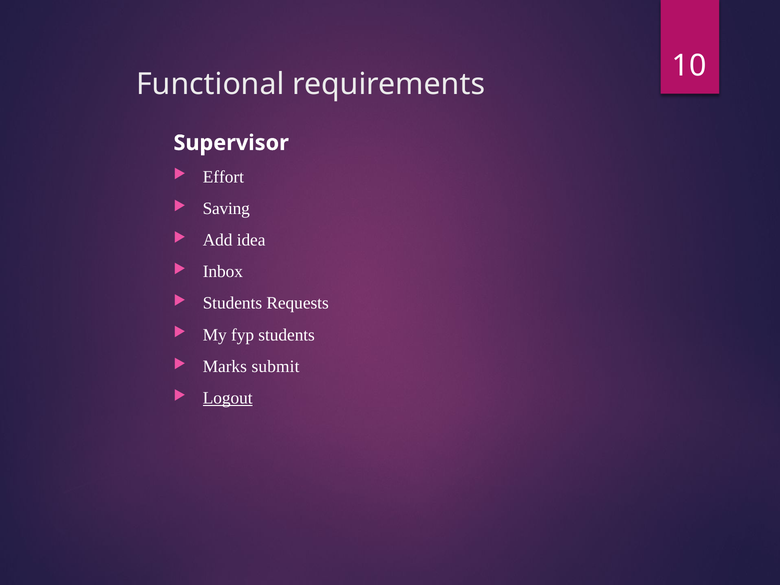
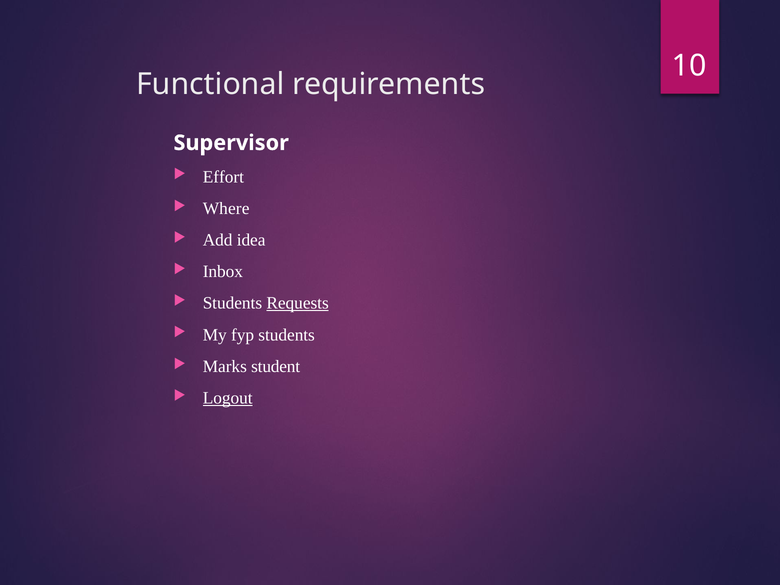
Saving: Saving -> Where
Requests underline: none -> present
submit: submit -> student
